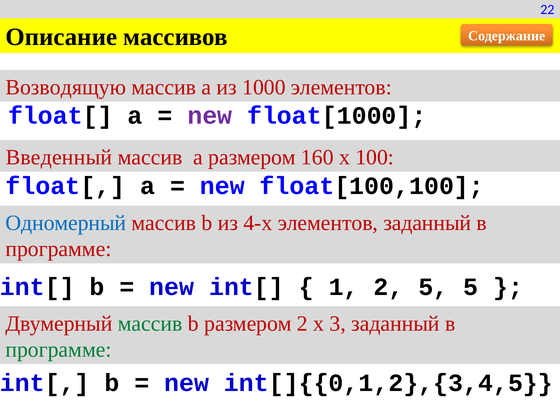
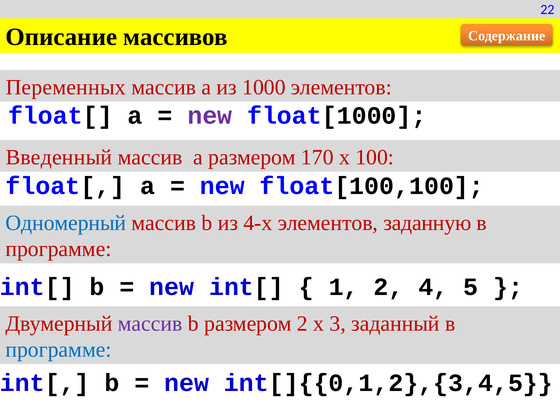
Возводящую: Возводящую -> Переменных
160: 160 -> 170
элементов заданный: заданный -> заданную
2 5: 5 -> 4
массив at (150, 324) colour: green -> purple
программе at (58, 350) colour: green -> blue
